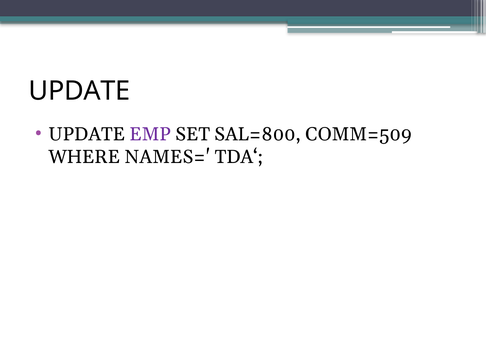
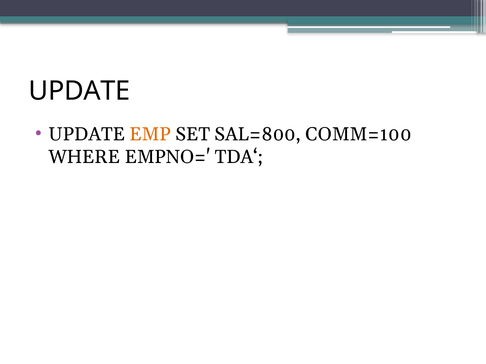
EMP colour: purple -> orange
COMM=509: COMM=509 -> COMM=100
NAMES=: NAMES= -> EMPNO=
